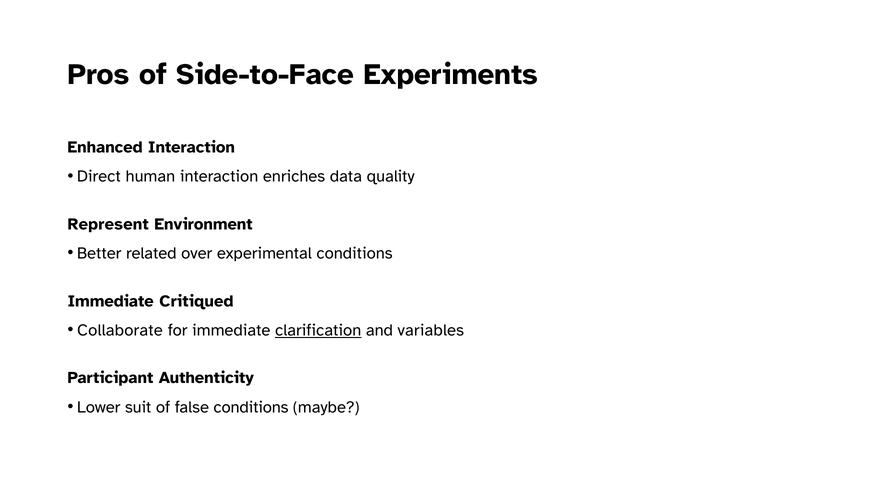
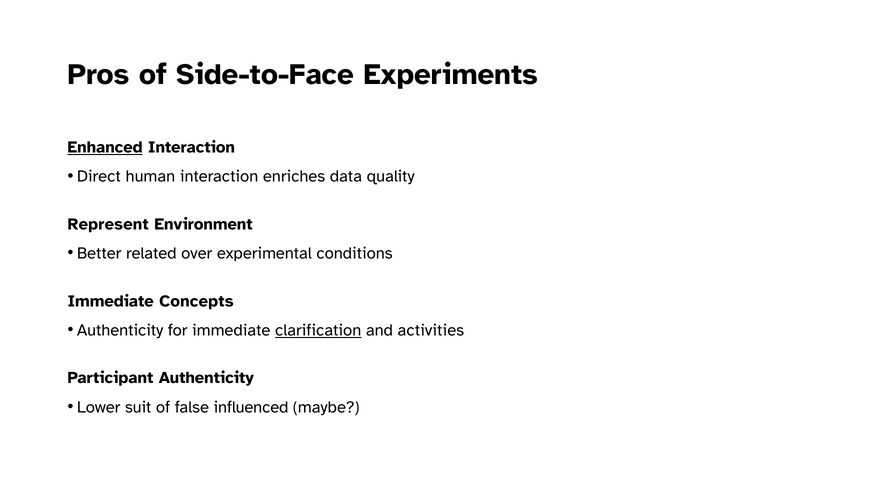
Enhanced underline: none -> present
Critiqued: Critiqued -> Concepts
Collaborate at (120, 330): Collaborate -> Authenticity
variables: variables -> activities
false conditions: conditions -> influenced
